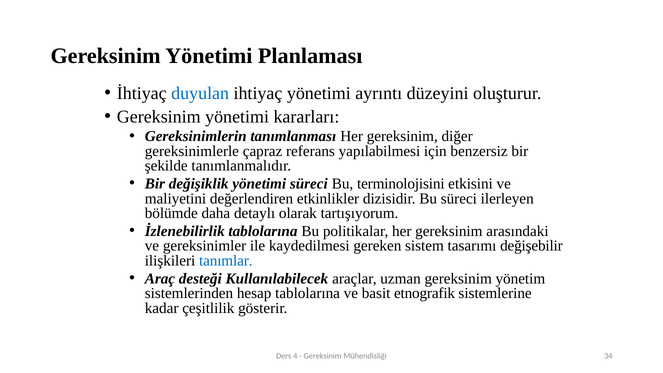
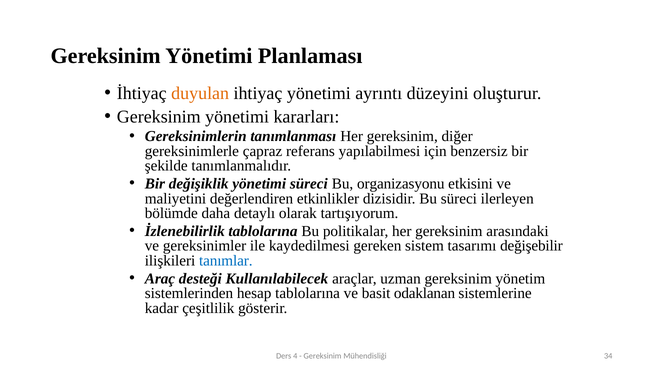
duyulan colour: blue -> orange
terminolojisini: terminolojisini -> organizasyonu
etnografik: etnografik -> odaklanan
